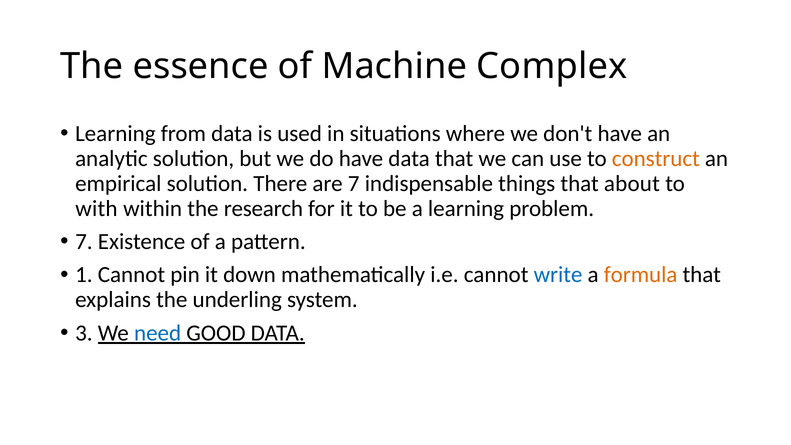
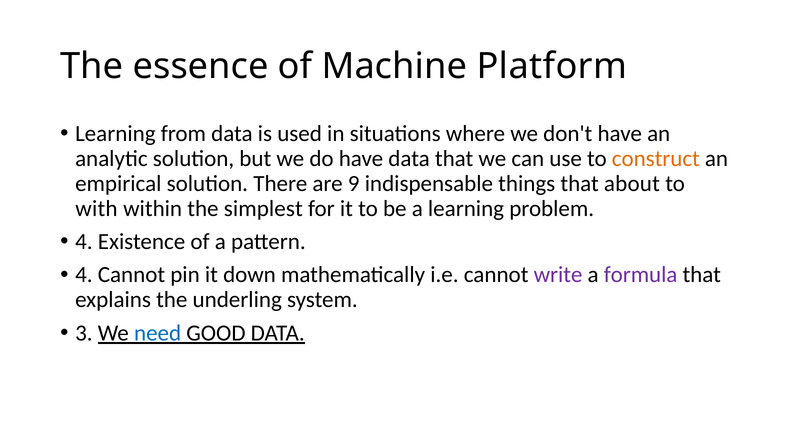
Complex: Complex -> Platform
are 7: 7 -> 9
research: research -> simplest
7 at (84, 242): 7 -> 4
1 at (84, 275): 1 -> 4
write colour: blue -> purple
formula colour: orange -> purple
